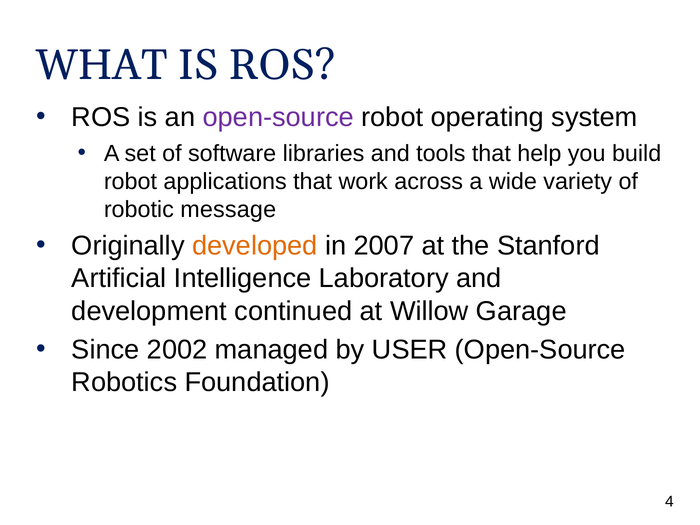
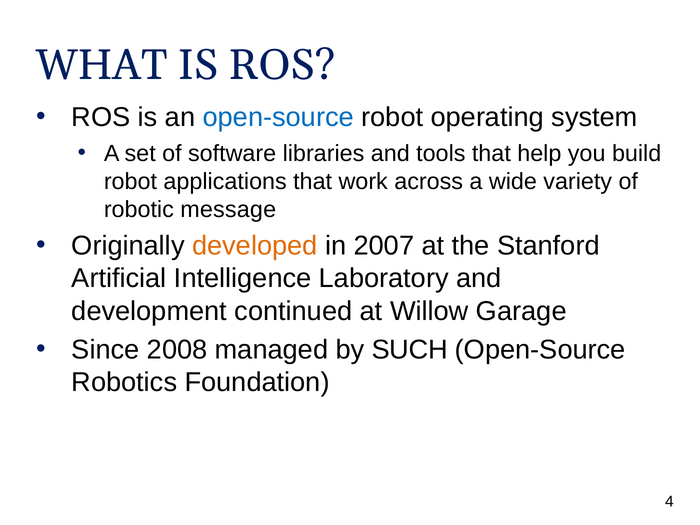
open-source at (278, 117) colour: purple -> blue
2002: 2002 -> 2008
USER: USER -> SUCH
